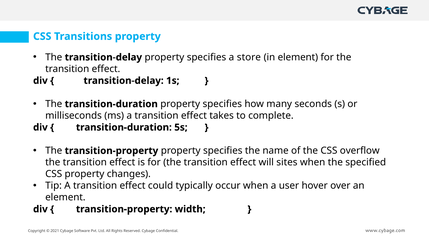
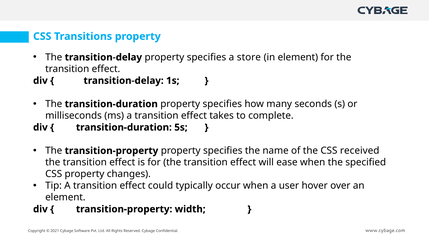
overflow: overflow -> received
sites: sites -> ease
